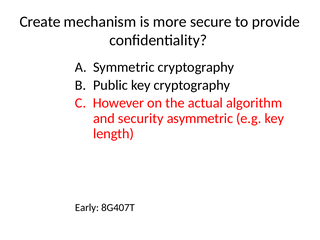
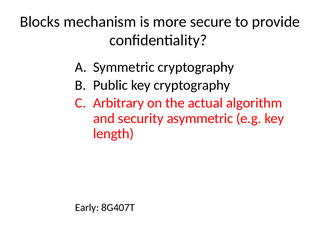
Create: Create -> Blocks
However: However -> Arbitrary
